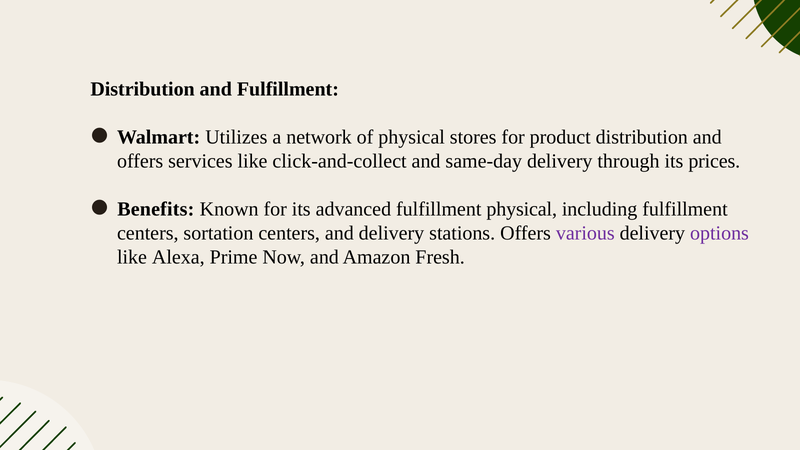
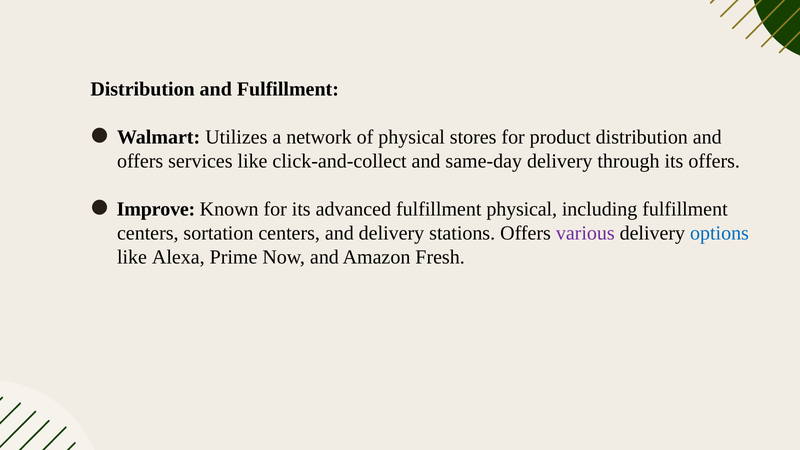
its prices: prices -> offers
Benefits: Benefits -> Improve
options colour: purple -> blue
